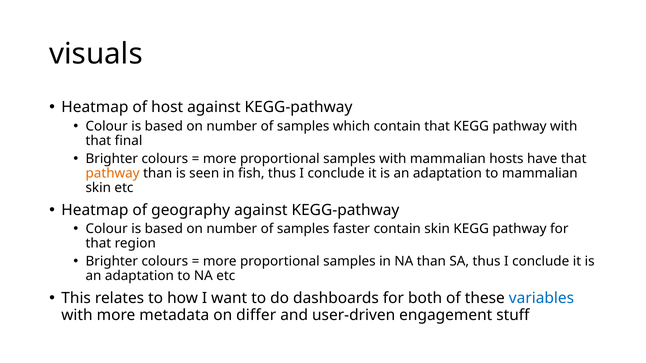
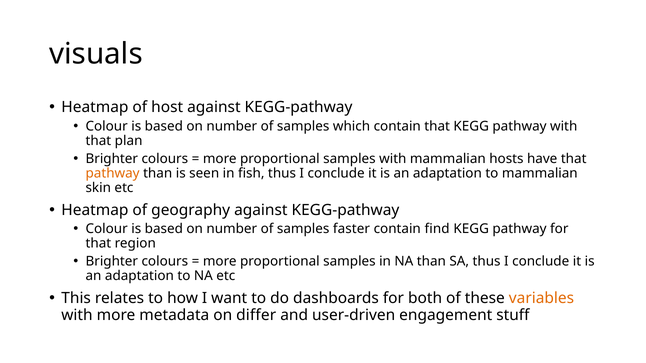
final: final -> plan
contain skin: skin -> find
variables colour: blue -> orange
